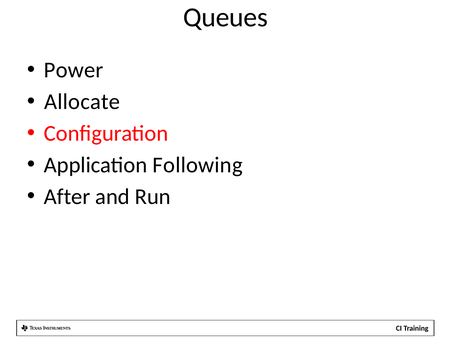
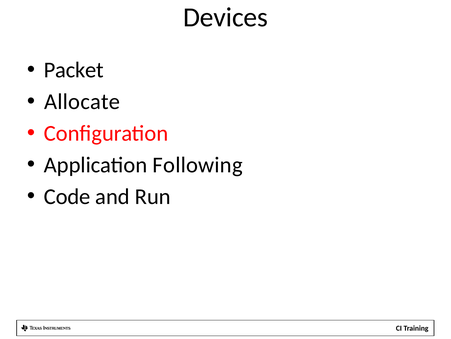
Queues: Queues -> Devices
Power: Power -> Packet
After: After -> Code
